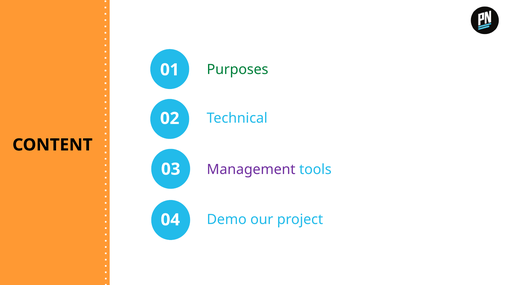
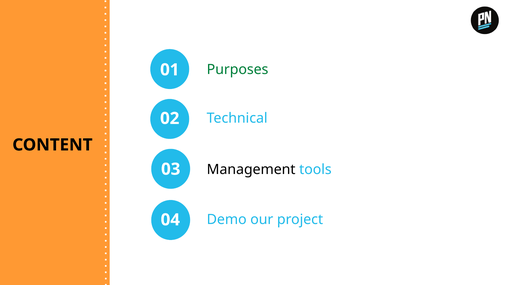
Management colour: purple -> black
